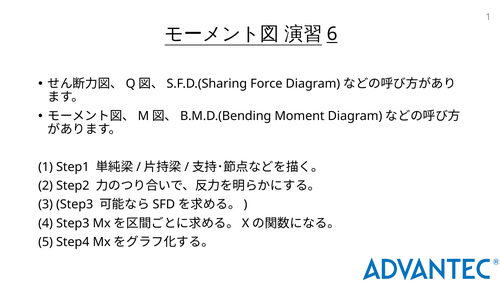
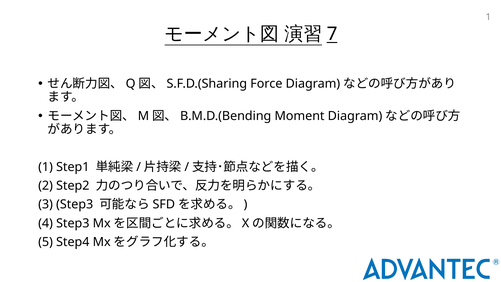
6: 6 -> 7
